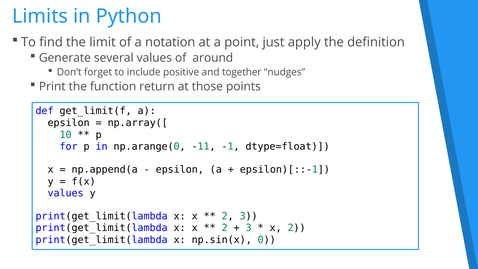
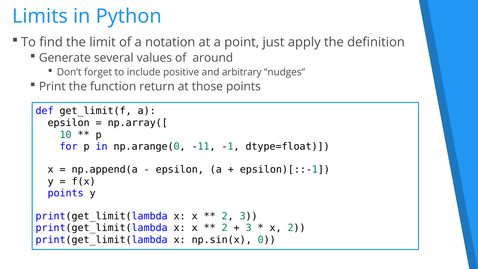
together: together -> arbitrary
values at (66, 193): values -> points
